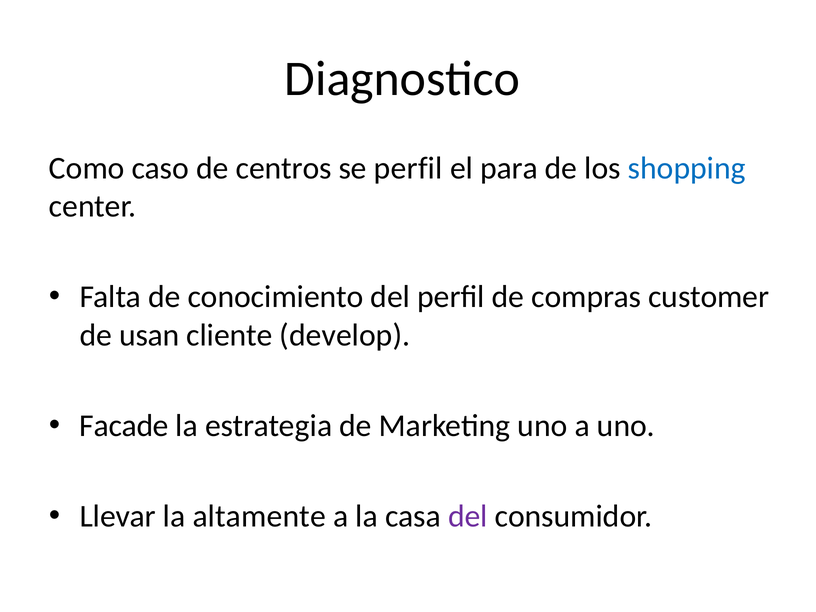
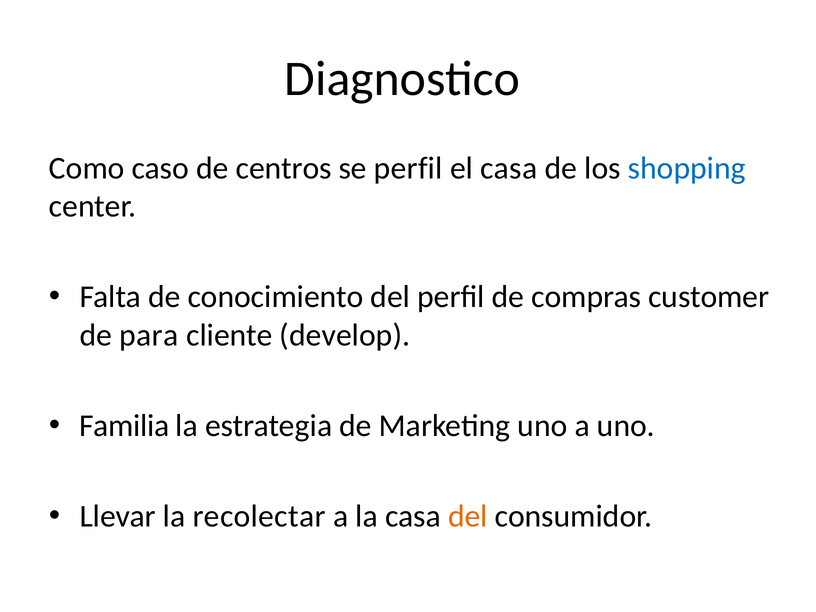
el para: para -> casa
usan: usan -> para
Facade: Facade -> Familia
altamente: altamente -> recolectar
del at (468, 517) colour: purple -> orange
